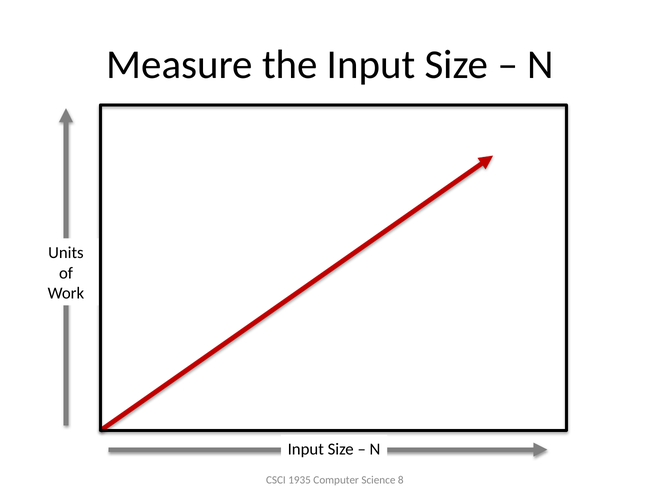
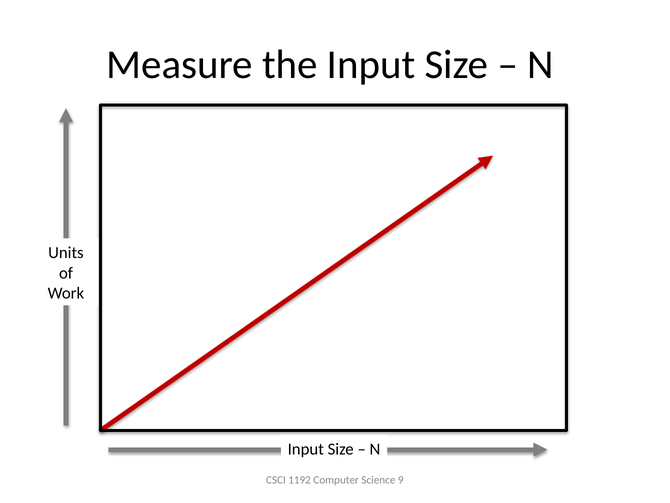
1935: 1935 -> 1192
8: 8 -> 9
